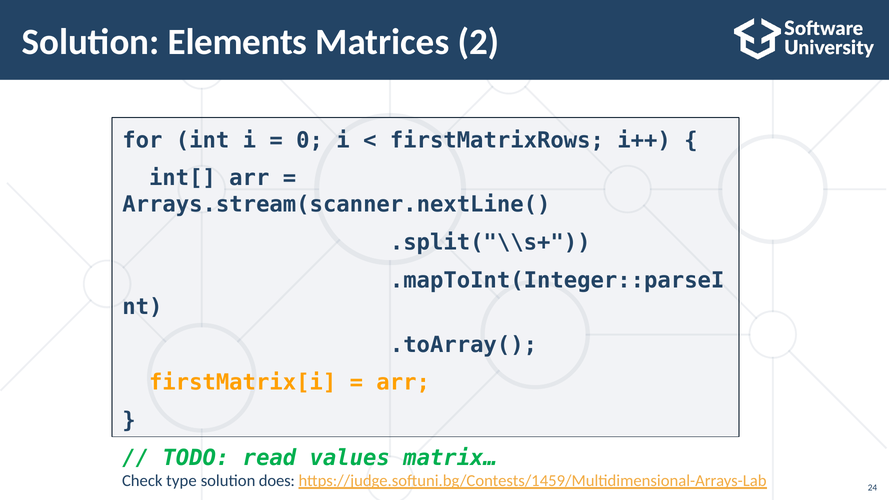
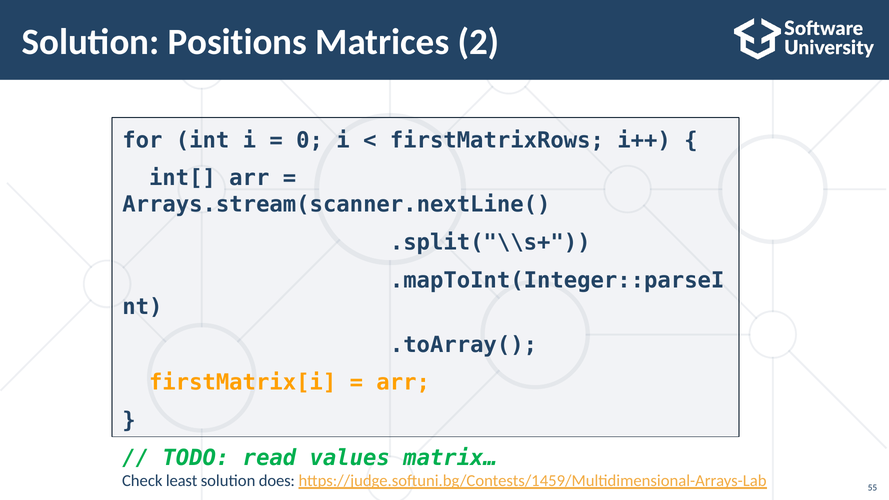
Elements: Elements -> Positions
type: type -> least
24: 24 -> 55
